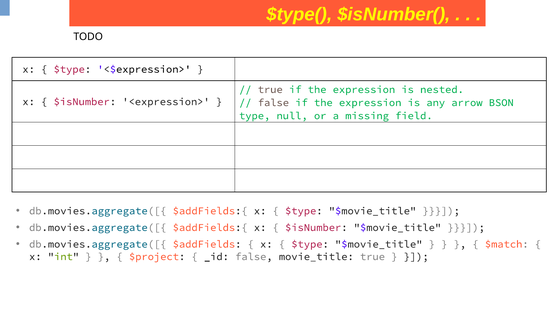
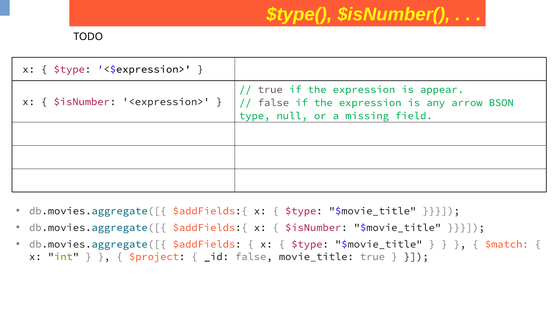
nested: nested -> appear
